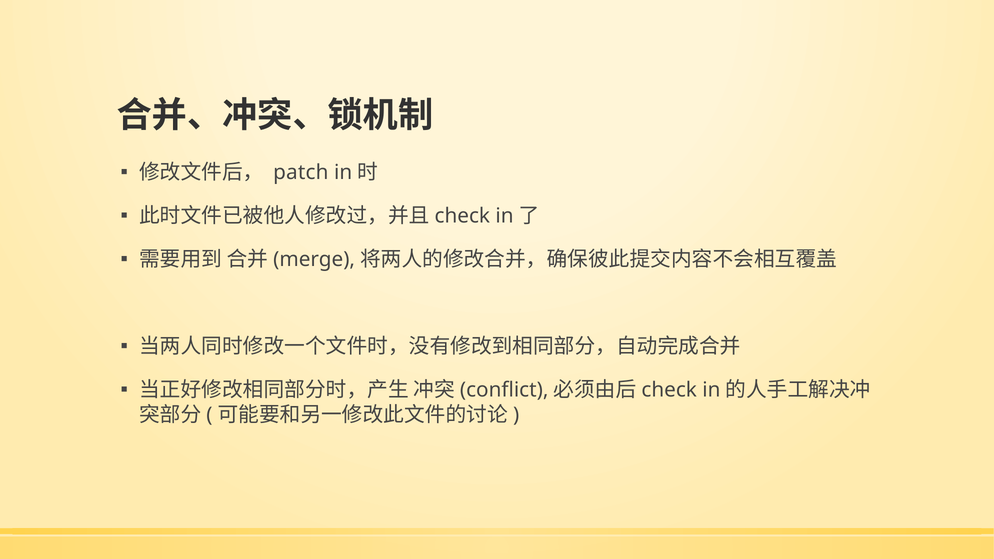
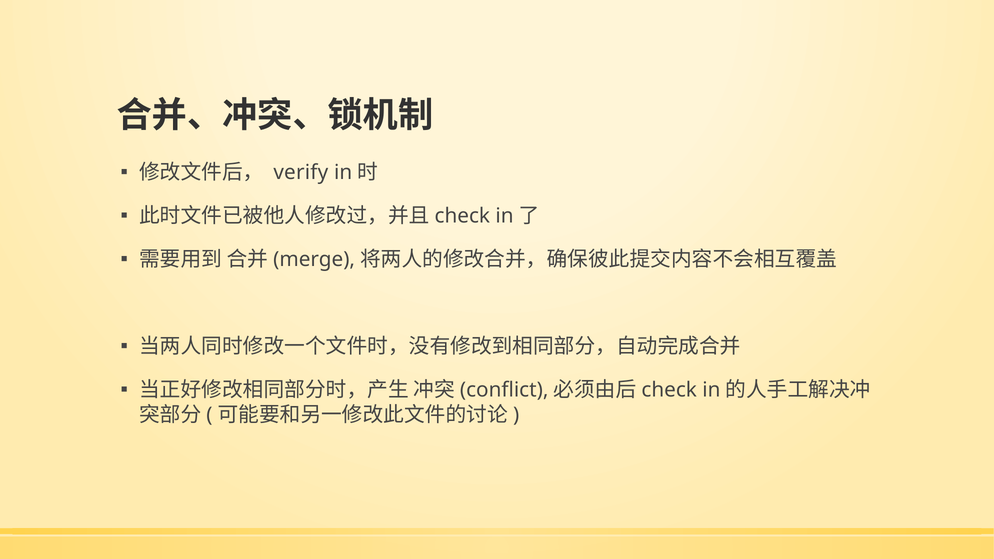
patch: patch -> verify
